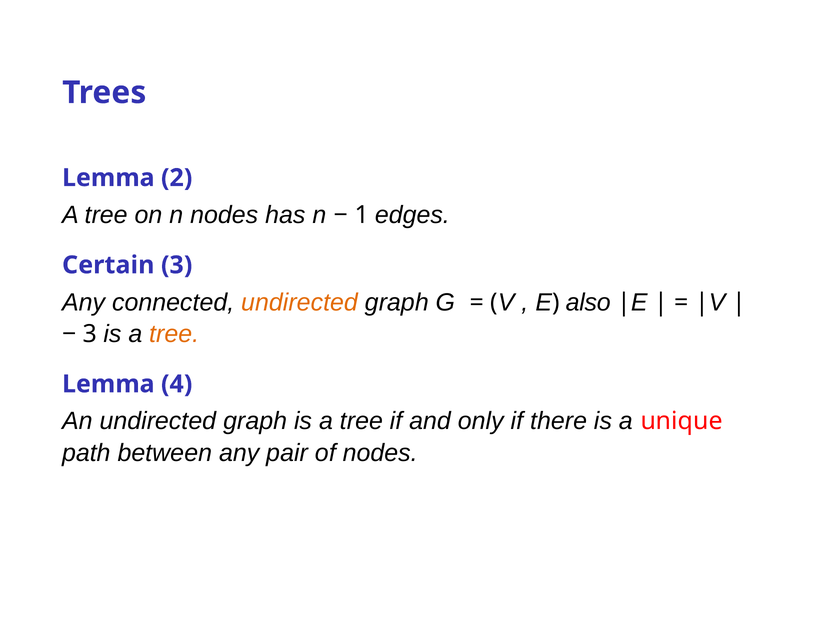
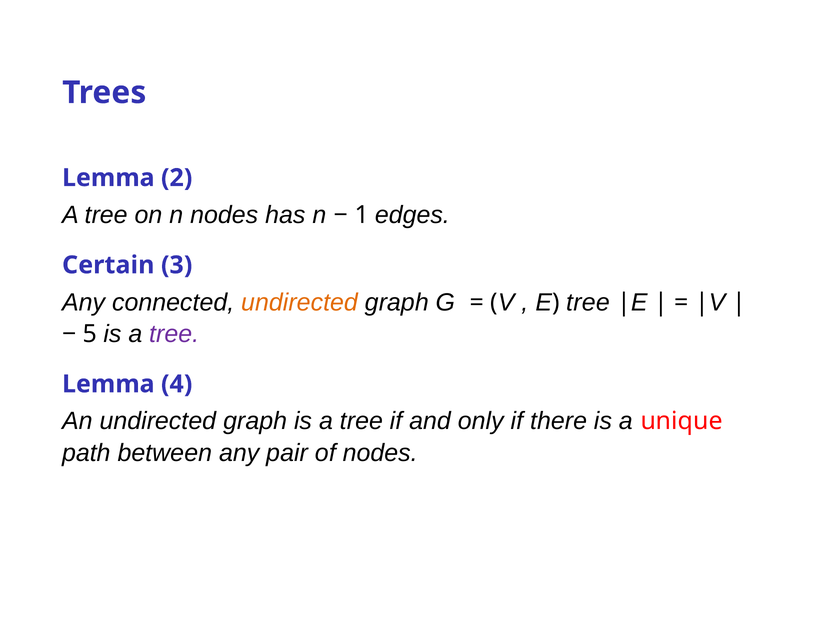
also at (588, 302): also -> tree
3 at (90, 334): 3 -> 5
tree at (174, 334) colour: orange -> purple
